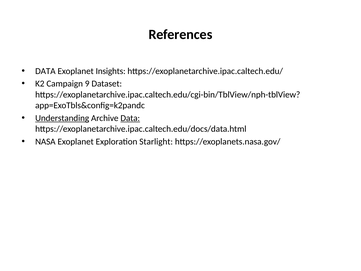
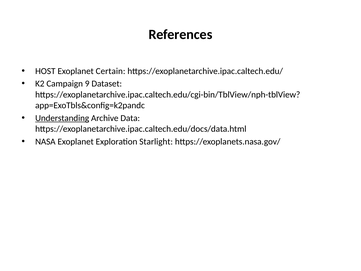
DATA at (45, 71): DATA -> HOST
Insights: Insights -> Certain
Data at (130, 118) underline: present -> none
